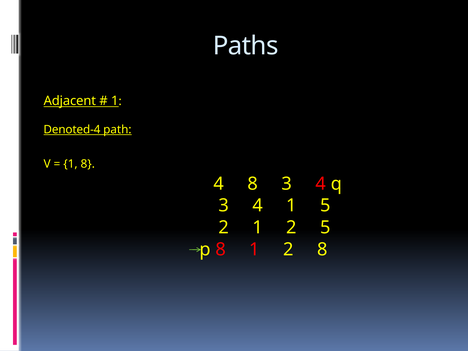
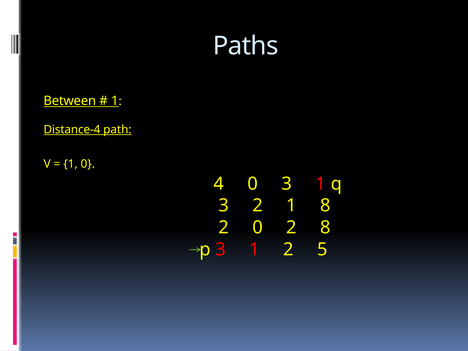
Adjacent: Adjacent -> Between
Denoted-4: Denoted-4 -> Distance-4
1 8: 8 -> 0
4 8: 8 -> 0
4 at (321, 184): 4 -> 1
4 at (258, 206): 4 -> 2
1 5: 5 -> 8
2 1: 1 -> 0
2 5: 5 -> 8
p 8: 8 -> 3
2 8: 8 -> 5
